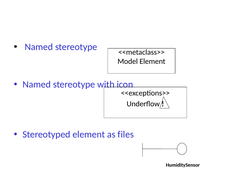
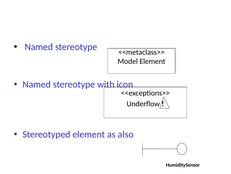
files: files -> also
